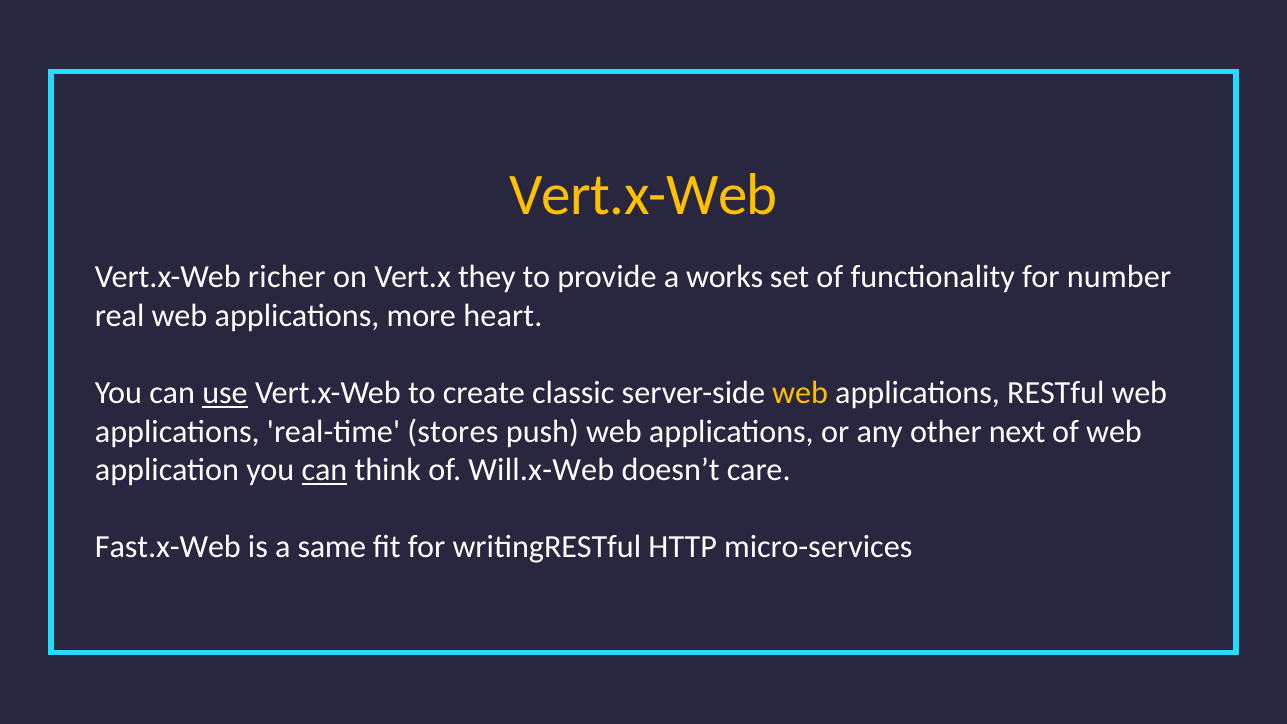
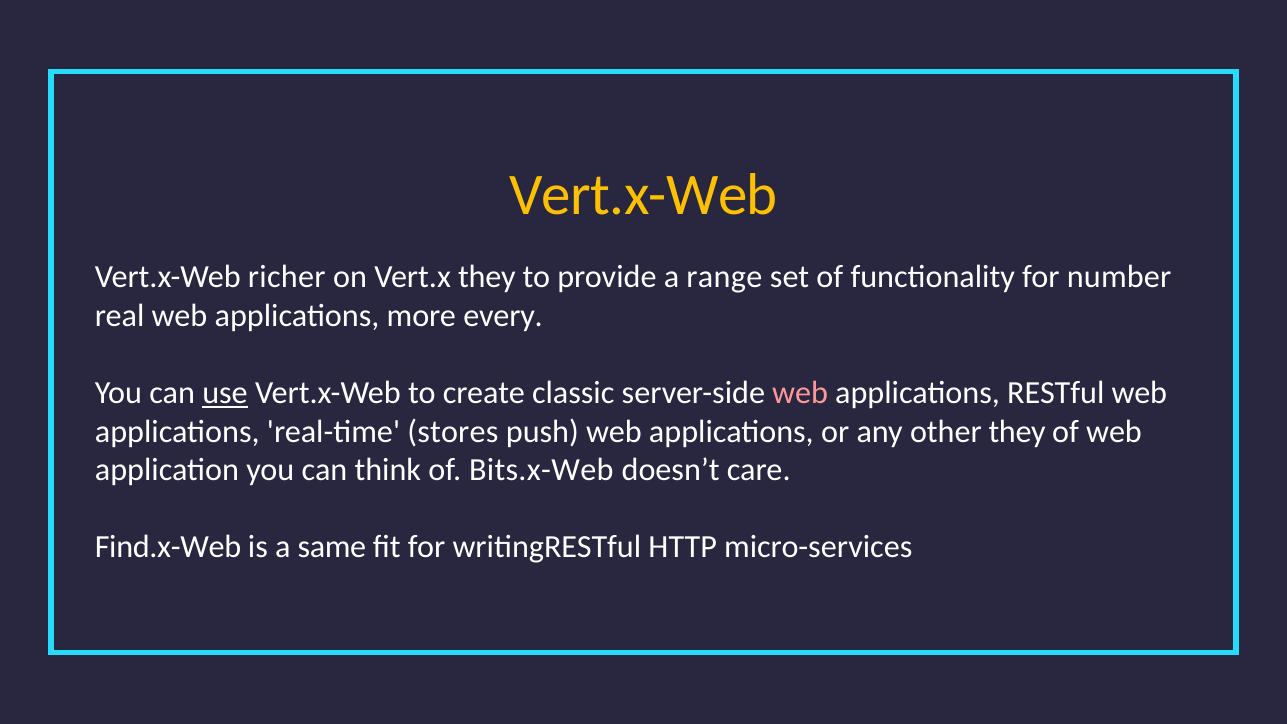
works: works -> range
heart: heart -> every
web at (800, 393) colour: yellow -> pink
other next: next -> they
can at (324, 470) underline: present -> none
Will.x-Web: Will.x-Web -> Bits.x-Web
Fast.x-Web: Fast.x-Web -> Find.x-Web
